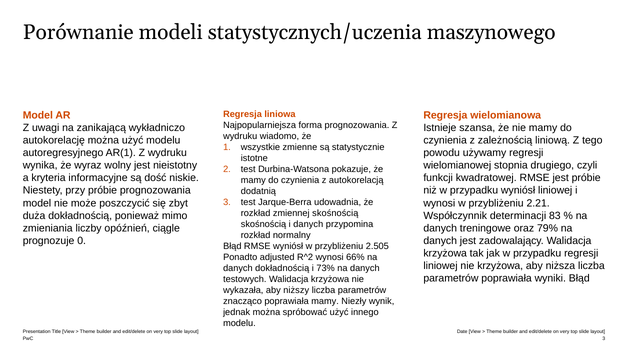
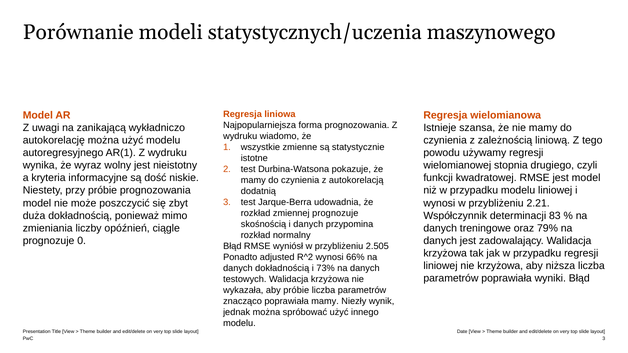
jest próbie: próbie -> model
przypadku wyniósł: wyniósł -> modelu
zmiennej skośnością: skośnością -> prognozuje
aby niższy: niższy -> próbie
